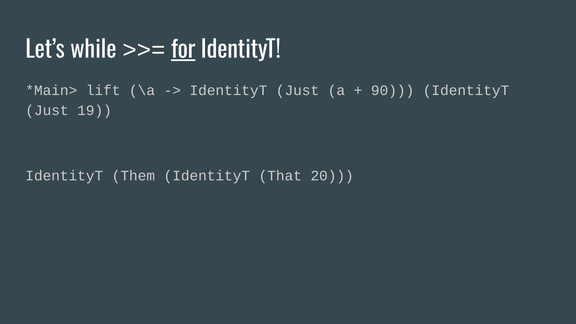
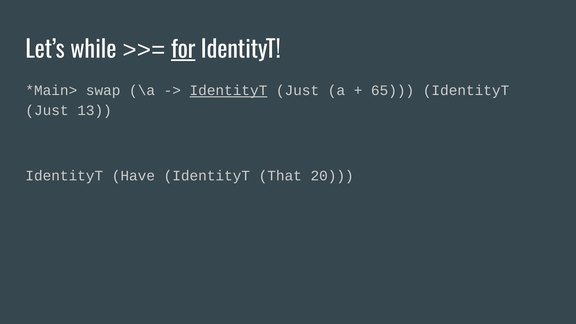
lift: lift -> swap
IdentityT at (228, 91) underline: none -> present
90: 90 -> 65
19: 19 -> 13
Them: Them -> Have
